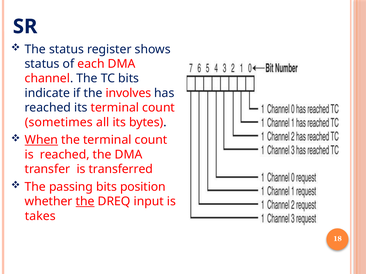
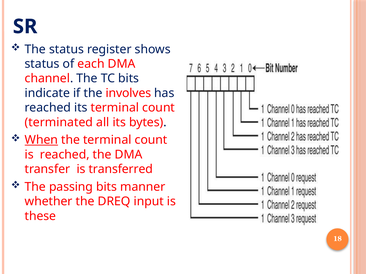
sometimes: sometimes -> terminated
position: position -> manner
the at (85, 202) underline: present -> none
takes: takes -> these
